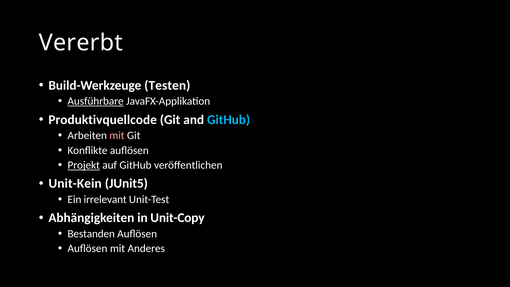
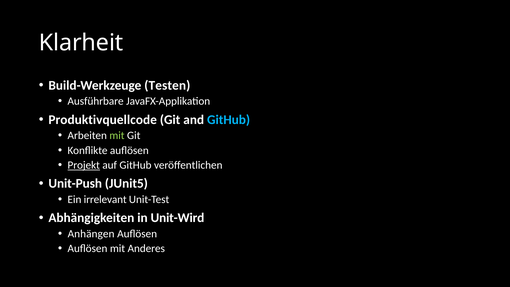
Vererbt: Vererbt -> Klarheit
Ausführbare underline: present -> none
mit at (117, 136) colour: pink -> light green
Unit-Kein: Unit-Kein -> Unit-Push
Unit-Copy: Unit-Copy -> Unit-Wird
Bestanden: Bestanden -> Anhängen
